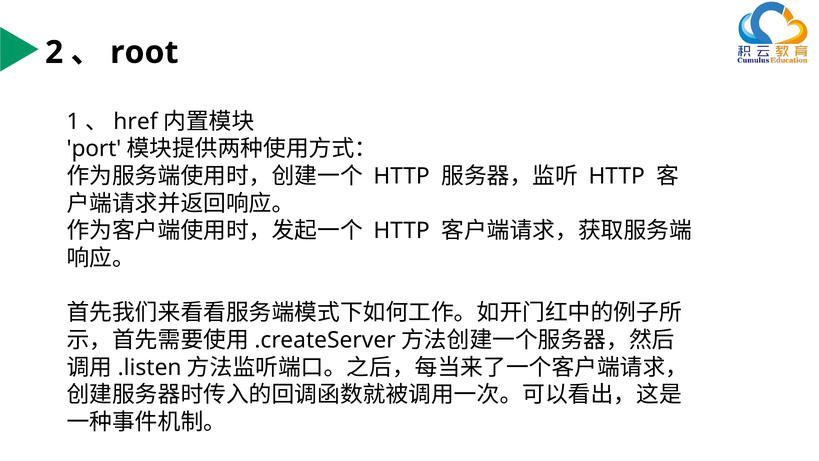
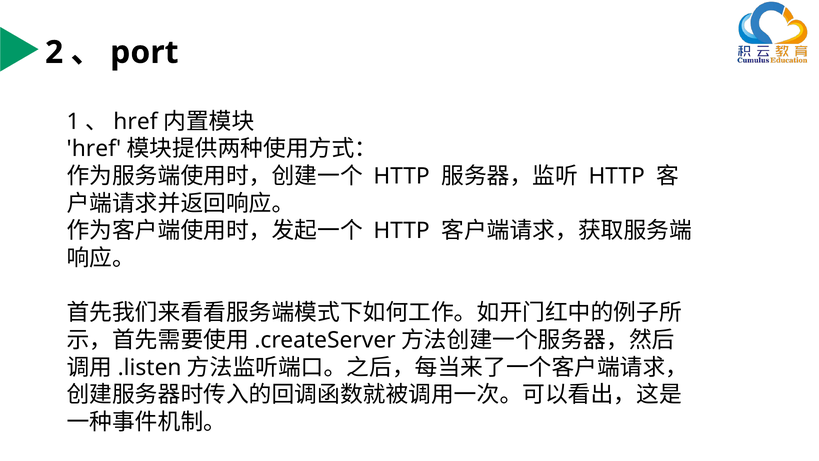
root: root -> port
port at (94, 149): port -> href
